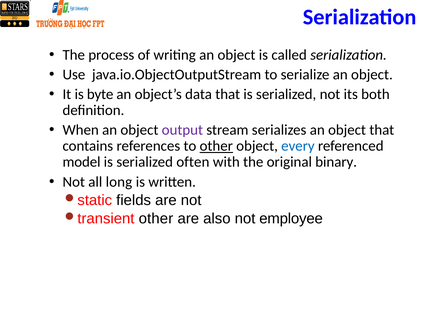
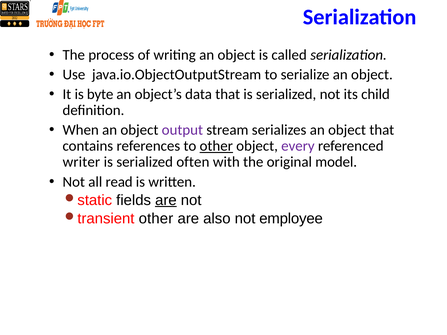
both: both -> child
every colour: blue -> purple
model: model -> writer
binary: binary -> model
long: long -> read
are at (166, 200) underline: none -> present
